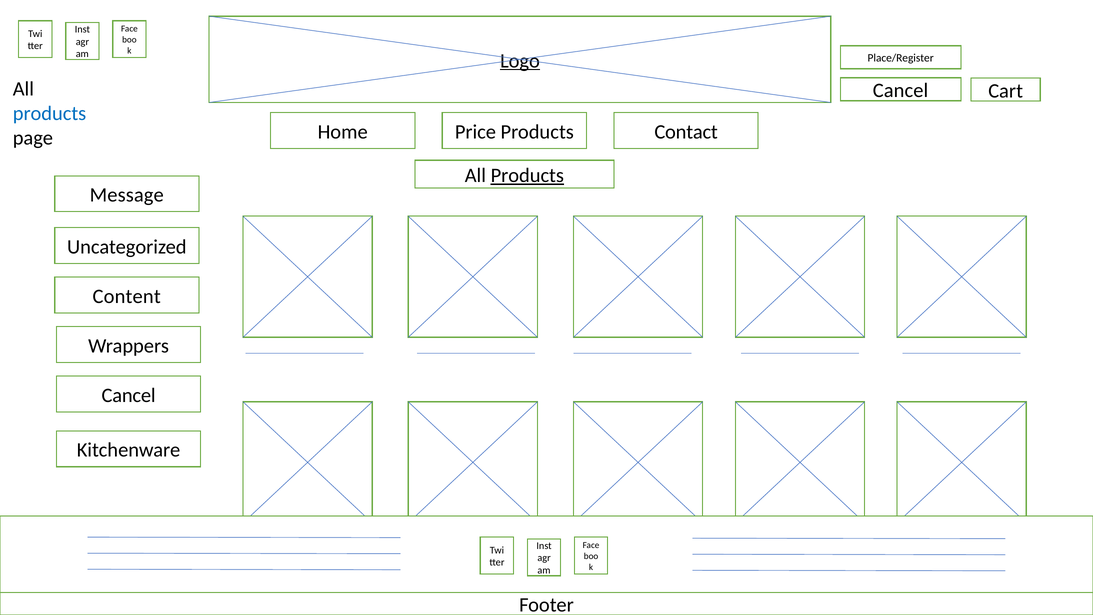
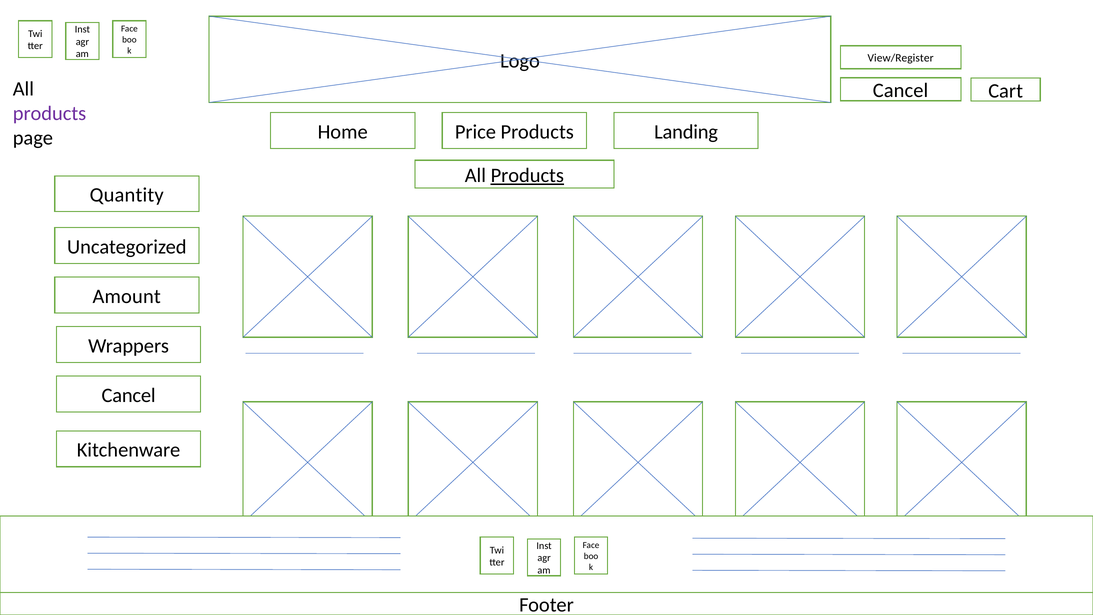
Logo underline: present -> none
Place/Register: Place/Register -> View/Register
products at (50, 113) colour: blue -> purple
Contact: Contact -> Landing
Message: Message -> Quantity
Content: Content -> Amount
